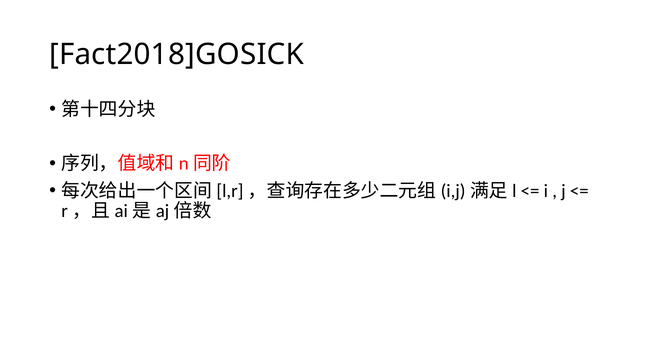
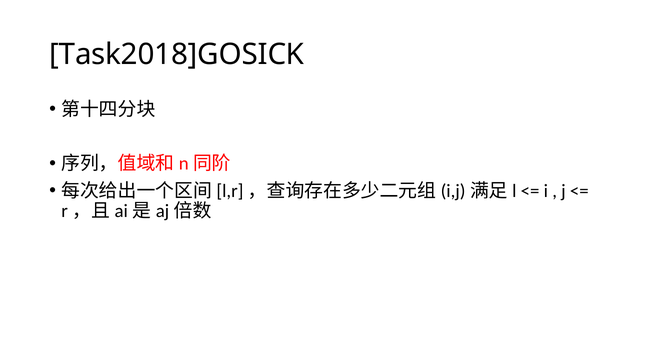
Fact2018]GOSICK: Fact2018]GOSICK -> Task2018]GOSICK
